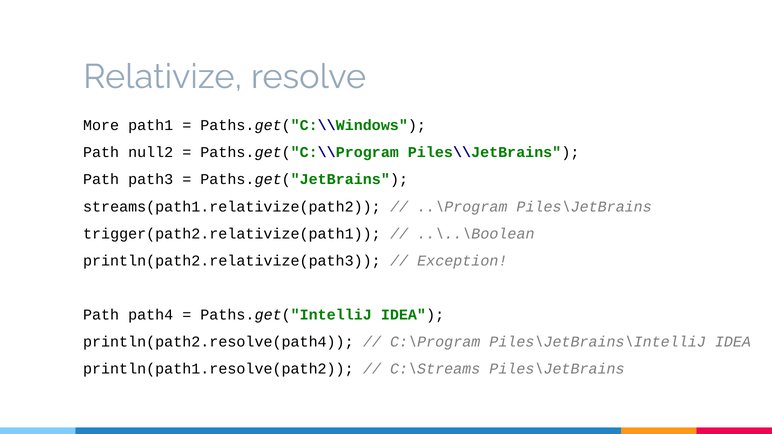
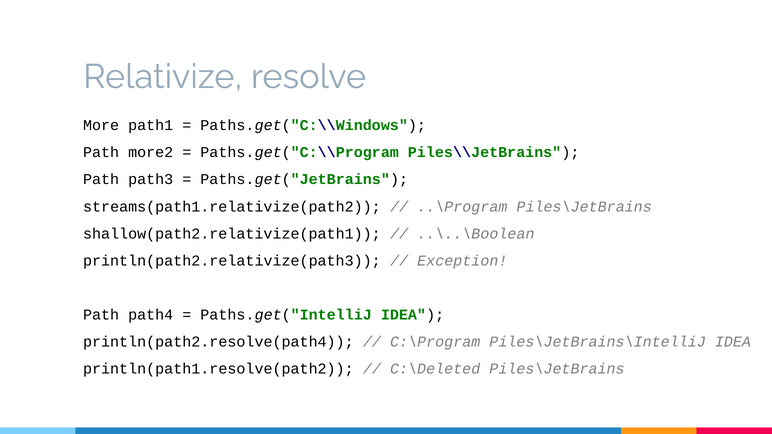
null2: null2 -> more2
trigger(path2.relativize(path1: trigger(path2.relativize(path1 -> shallow(path2.relativize(path1
C:\Streams: C:\Streams -> C:\Deleted
